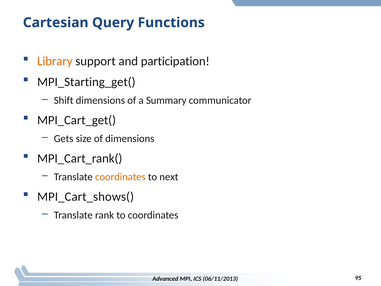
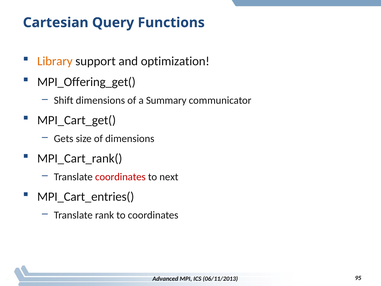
participation: participation -> optimization
MPI_Starting_get(: MPI_Starting_get( -> MPI_Offering_get(
coordinates at (120, 177) colour: orange -> red
MPI_Cart_shows(: MPI_Cart_shows( -> MPI_Cart_entries(
